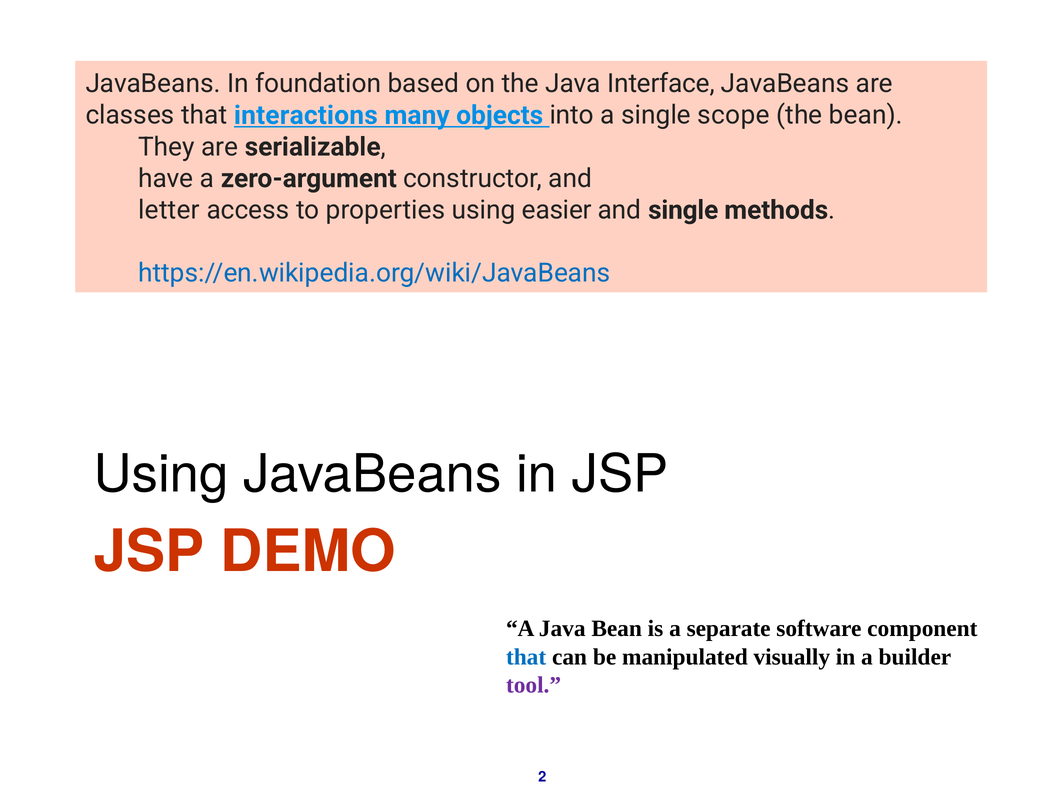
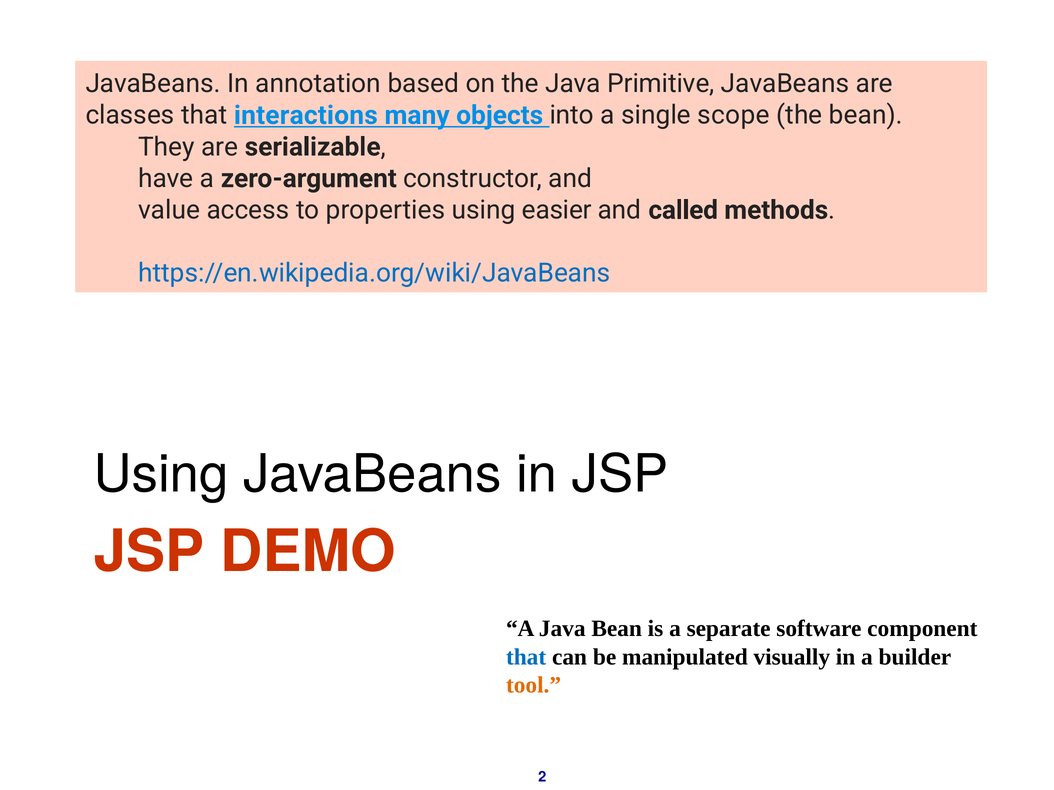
foundation: foundation -> annotation
Interface: Interface -> Primitive
letter: letter -> value
and single: single -> called
tool colour: purple -> orange
